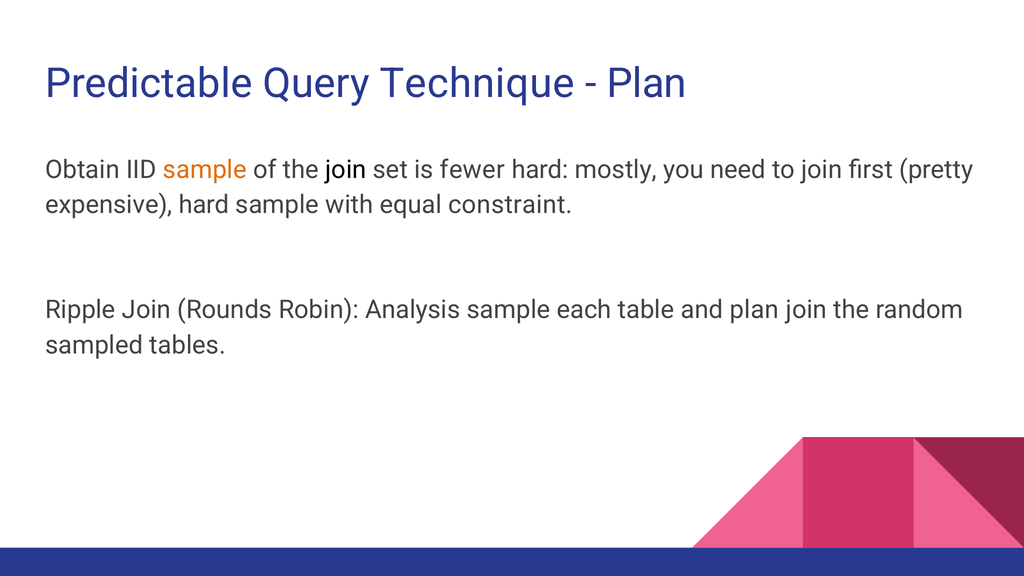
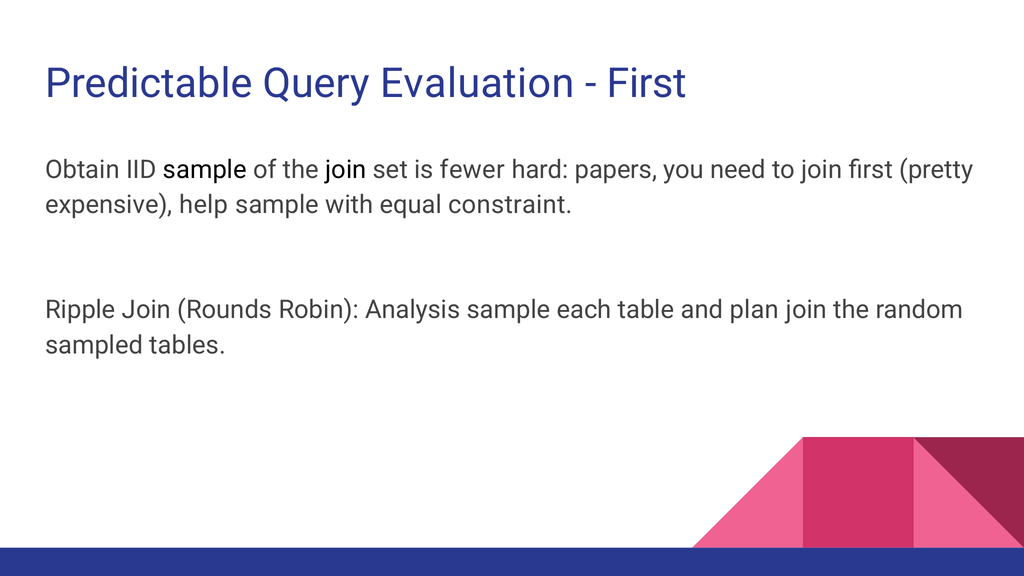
Technique: Technique -> Evaluation
Plan at (647, 84): Plan -> First
sample at (205, 170) colour: orange -> black
mostly: mostly -> papers
expensive hard: hard -> help
